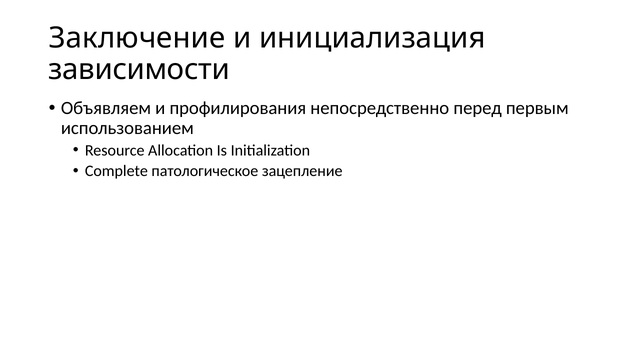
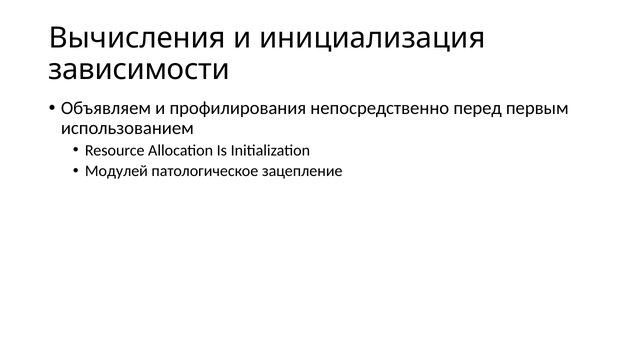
Заключение: Заключение -> Вычисления
Complete: Complete -> Модулей
